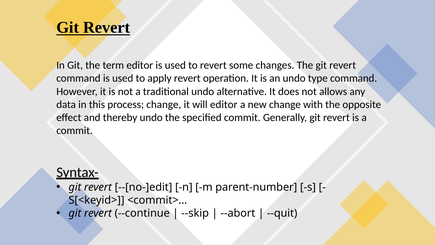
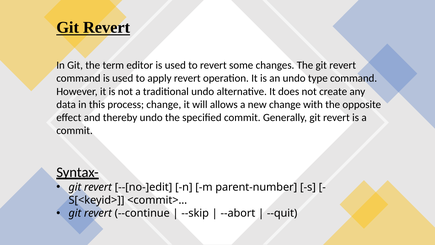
allows: allows -> create
will editor: editor -> allows
